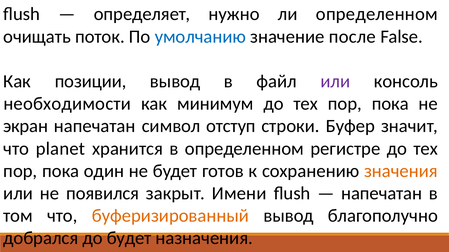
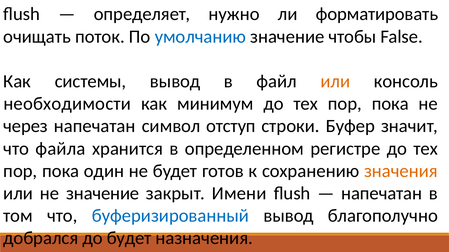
ли определенном: определенном -> форматировать
после: после -> чтобы
позиции: позиции -> системы
или at (335, 82) colour: purple -> orange
экран: экран -> через
planet: planet -> файла
не появился: появился -> значение
буферизированный colour: orange -> blue
